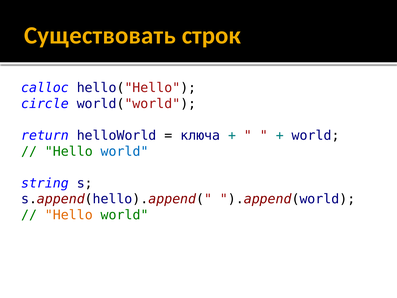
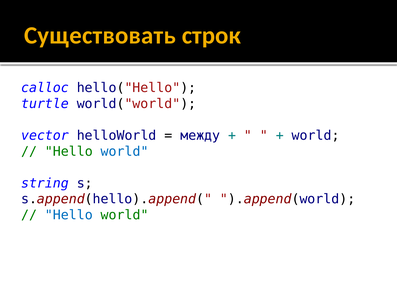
circle: circle -> turtle
return: return -> vector
ключа: ключа -> между
Hello at (69, 215) colour: orange -> blue
